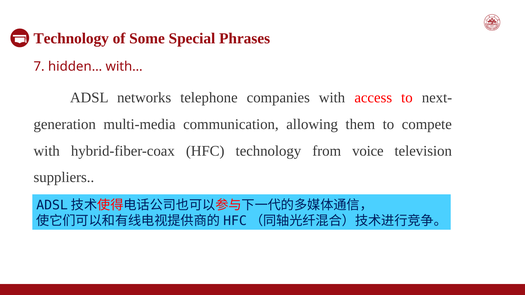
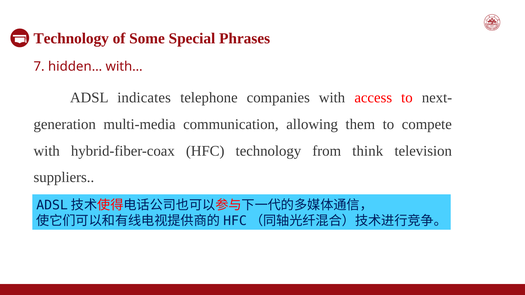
networks: networks -> indicates
voice: voice -> think
